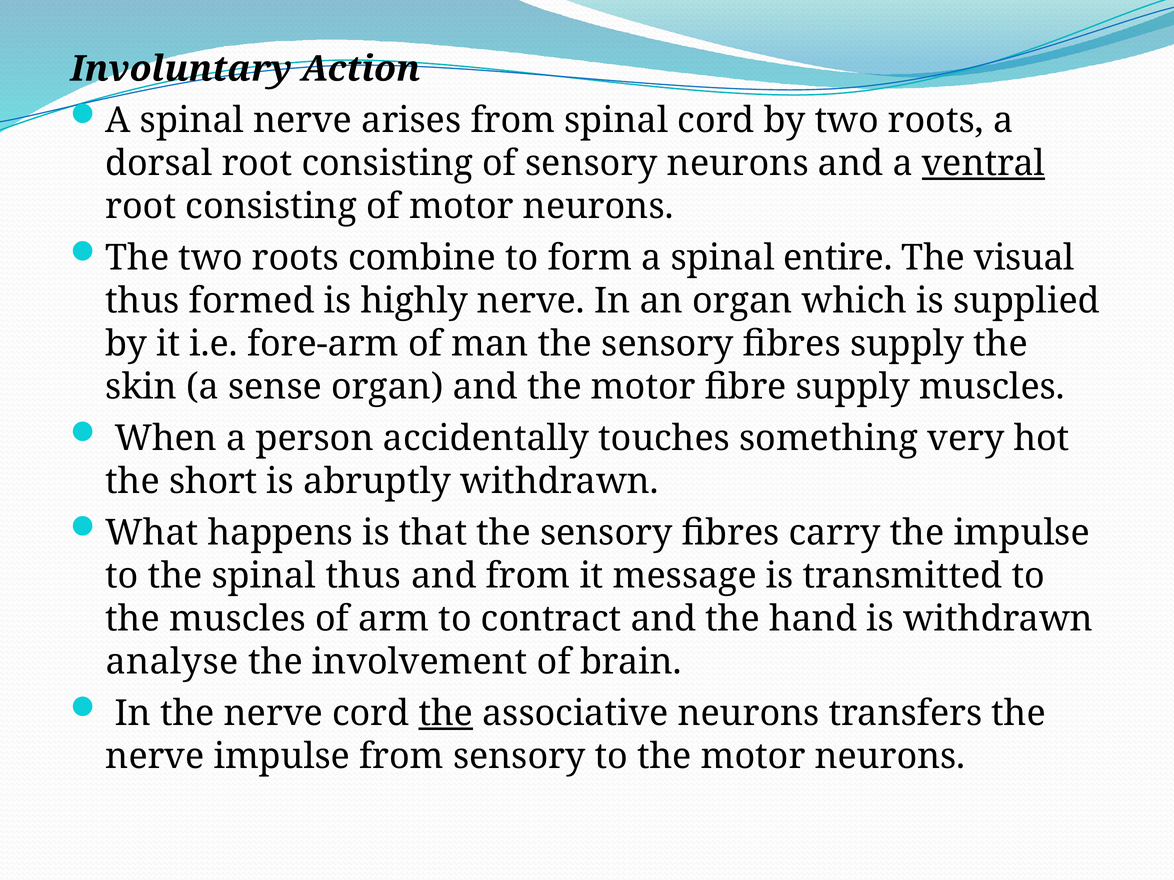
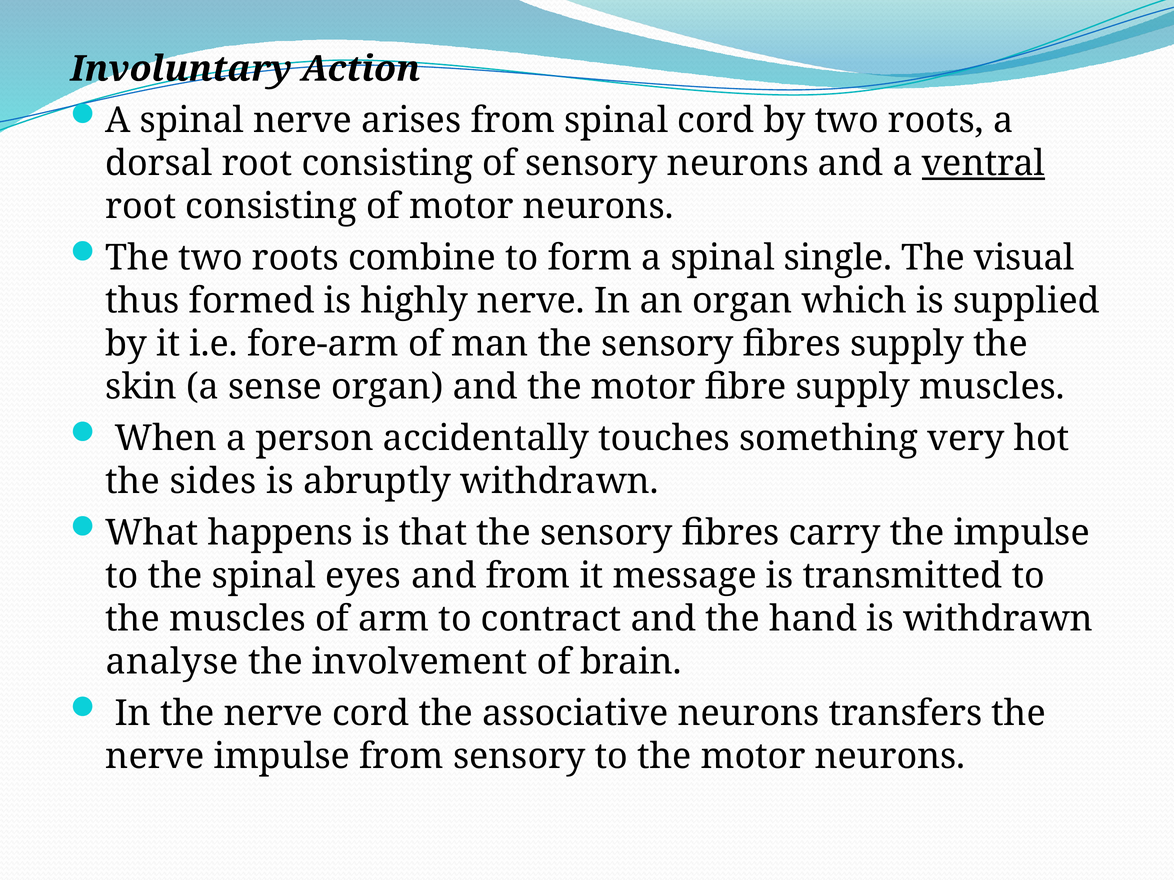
entire: entire -> single
short: short -> sides
spinal thus: thus -> eyes
the at (446, 714) underline: present -> none
